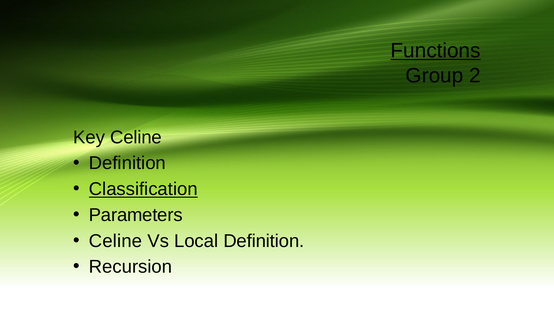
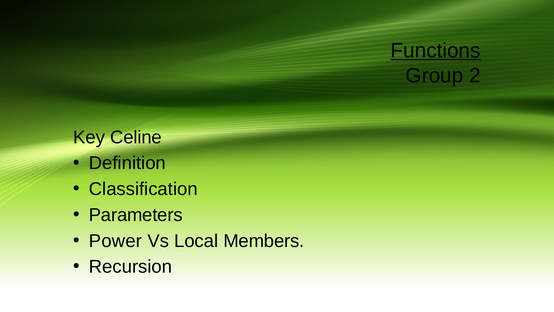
Classification underline: present -> none
Celine at (116, 241): Celine -> Power
Local Definition: Definition -> Members
